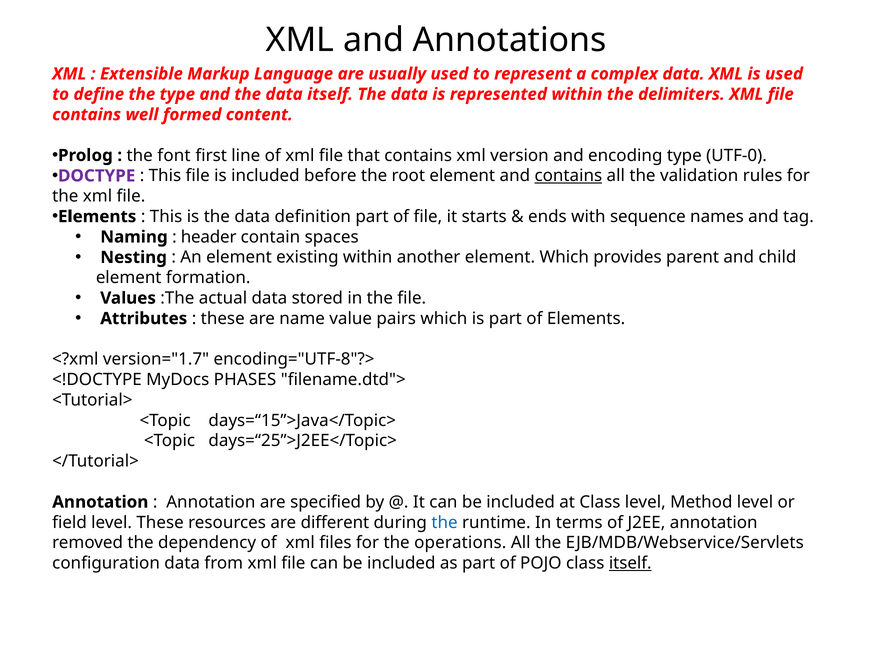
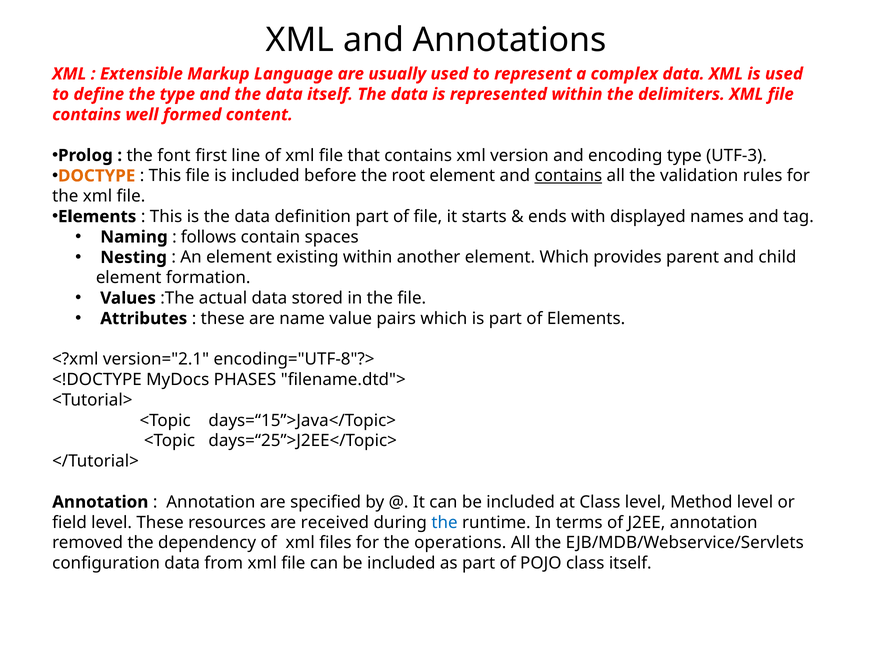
UTF-0: UTF-0 -> UTF-3
DOCTYPE colour: purple -> orange
sequence: sequence -> displayed
header: header -> follows
version="1.7: version="1.7 -> version="2.1
different: different -> received
itself at (630, 563) underline: present -> none
